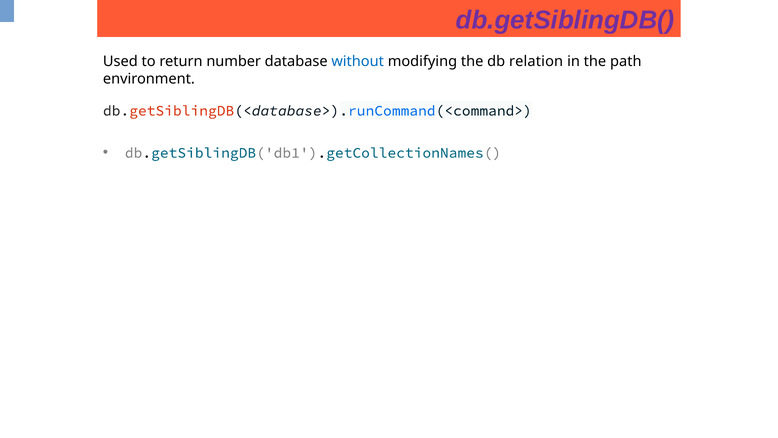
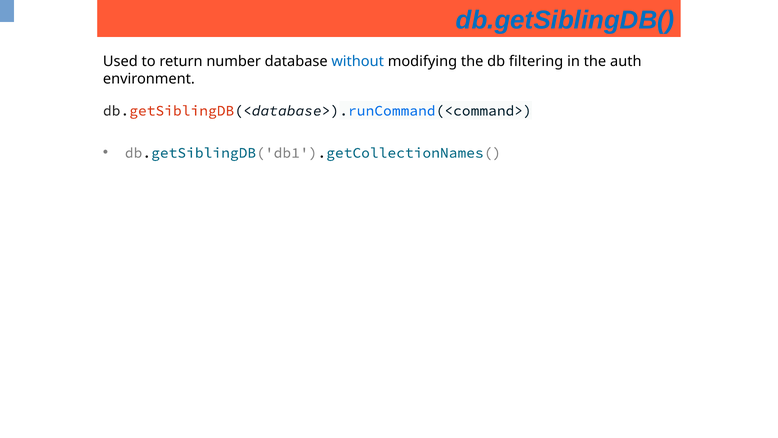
db.getSiblingDB( colour: purple -> blue
relation: relation -> filtering
path: path -> auth
